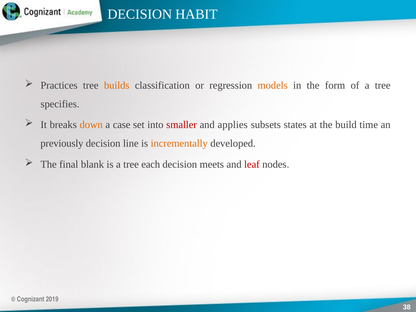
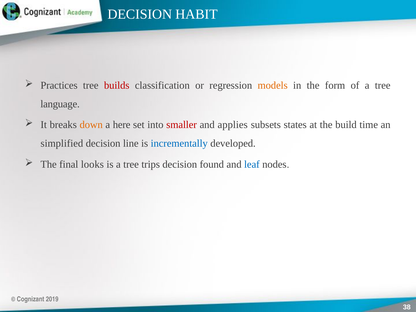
builds colour: orange -> red
specifies: specifies -> language
case: case -> here
previously: previously -> simplified
incrementally colour: orange -> blue
blank: blank -> looks
each: each -> trips
meets: meets -> found
leaf colour: red -> blue
